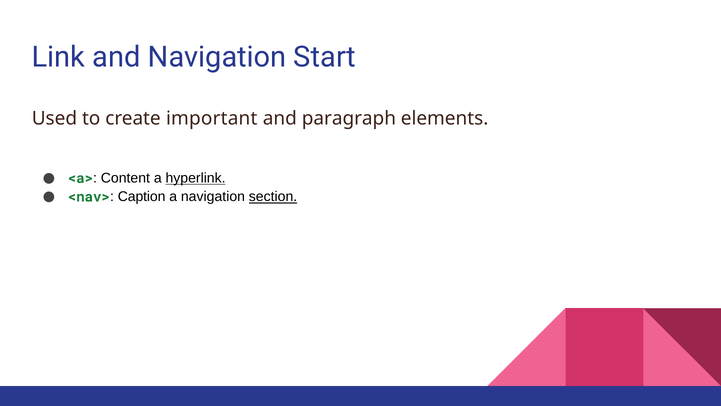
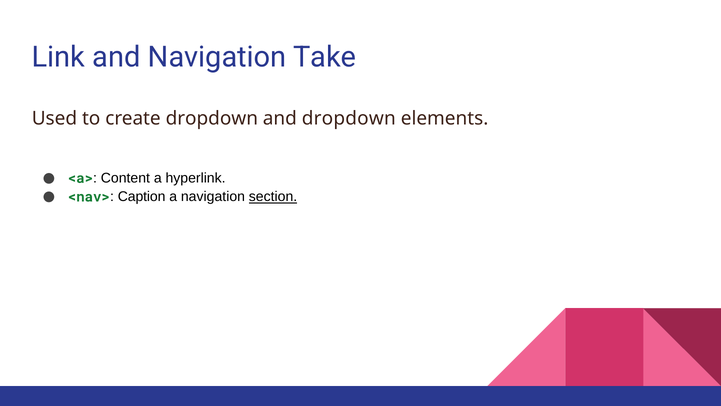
Start: Start -> Take
create important: important -> dropdown
and paragraph: paragraph -> dropdown
hyperlink underline: present -> none
